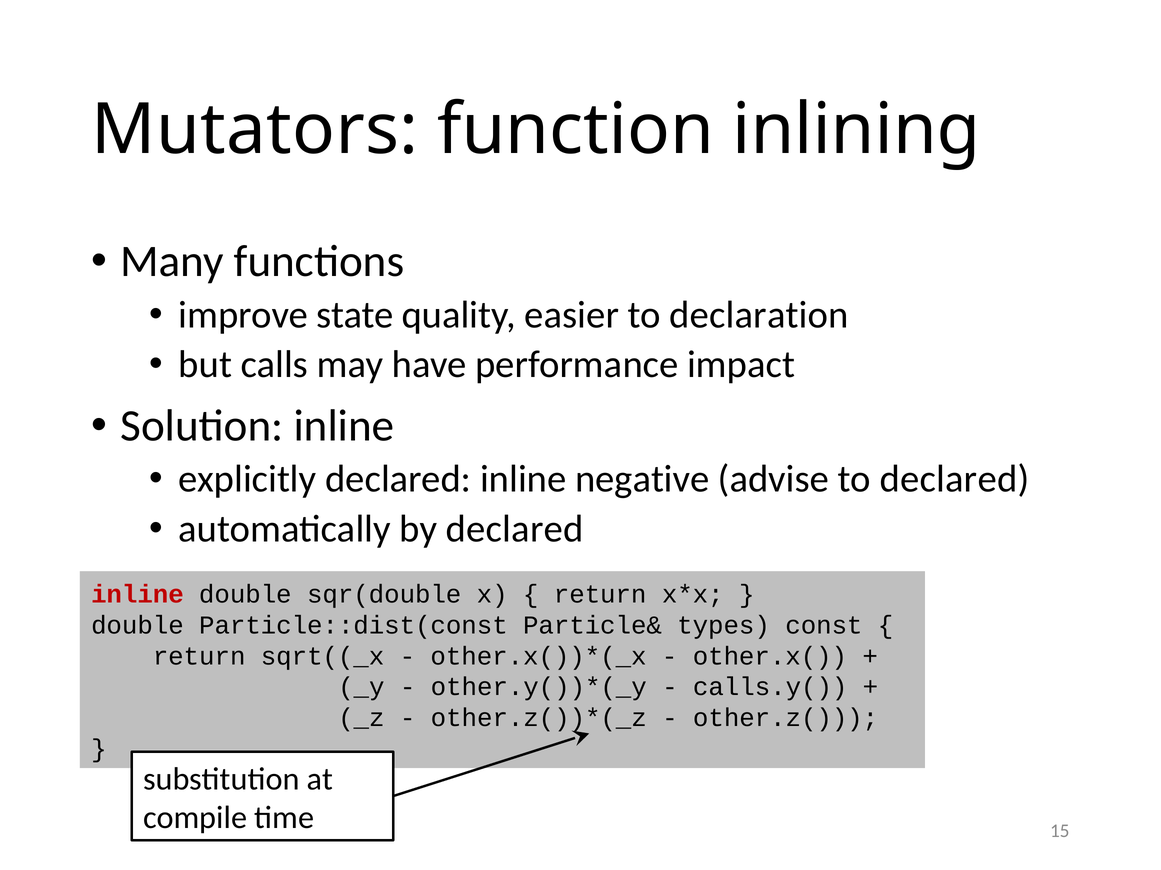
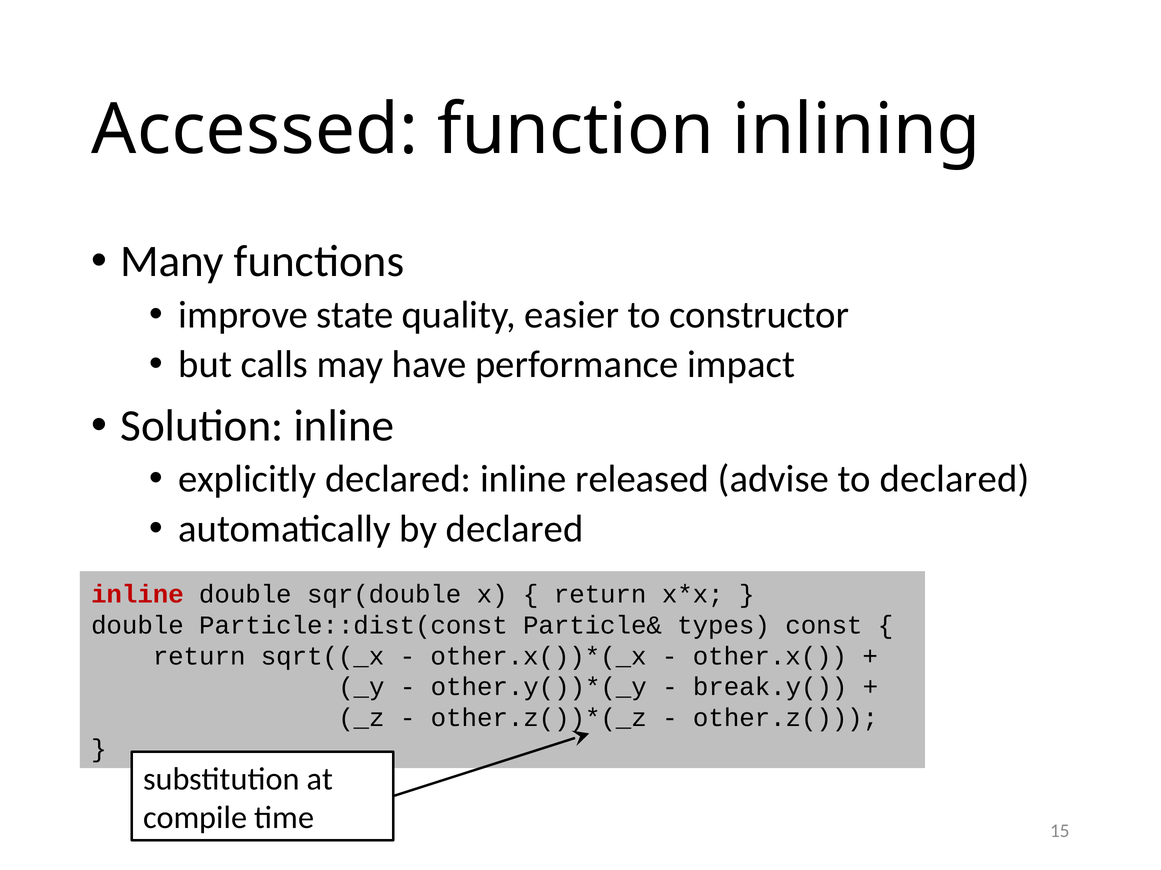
Mutators: Mutators -> Accessed
declaration: declaration -> constructor
negative: negative -> released
calls.y(: calls.y( -> break.y(
